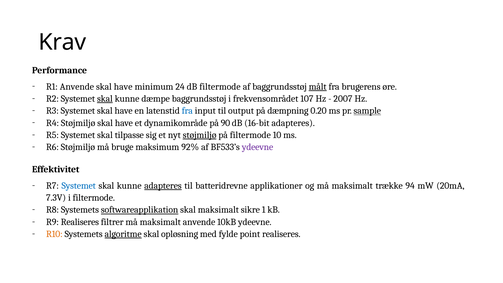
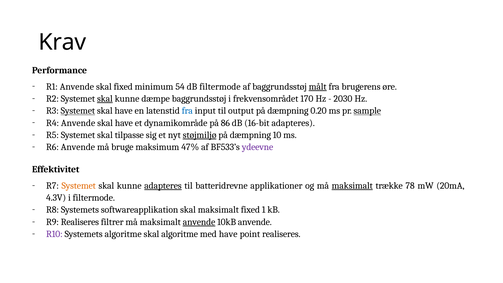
have at (123, 87): have -> fixed
24: 24 -> 54
107: 107 -> 170
2007: 2007 -> 2030
Systemet at (78, 111) underline: none -> present
R4 Støjmiljø: Støjmiljø -> Anvende
90: 90 -> 86
filtermode at (250, 135): filtermode -> dæmpning
R6 Støjmiljø: Støjmiljø -> Anvende
92%: 92% -> 47%
Systemet at (79, 186) colour: blue -> orange
maksimalt at (352, 186) underline: none -> present
94: 94 -> 78
7.3V: 7.3V -> 4.3V
softwareapplikation underline: present -> none
maksimalt sikre: sikre -> fixed
anvende at (199, 222) underline: none -> present
10kB ydeevne: ydeevne -> anvende
R10 colour: orange -> purple
algoritme at (123, 234) underline: present -> none
skal opløsning: opløsning -> algoritme
med fylde: fylde -> have
